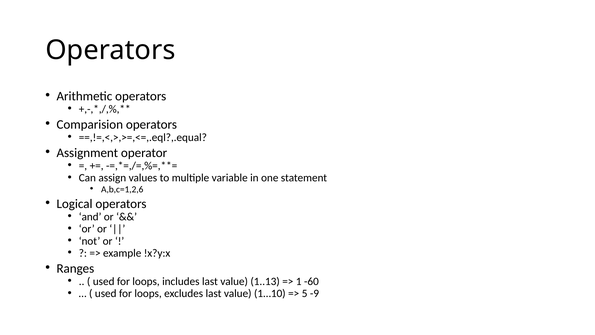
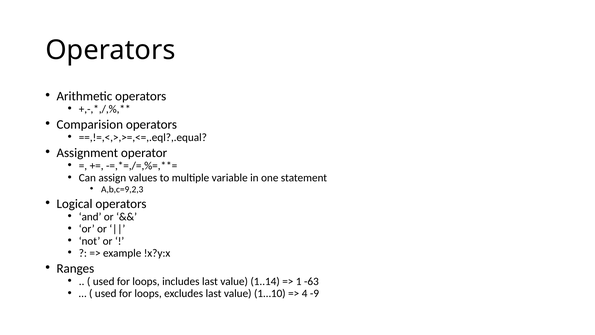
A,b,c=1,2,6: A,b,c=1,2,6 -> A,b,c=9,2,3
1..13: 1..13 -> 1..14
-60: -60 -> -63
5: 5 -> 4
